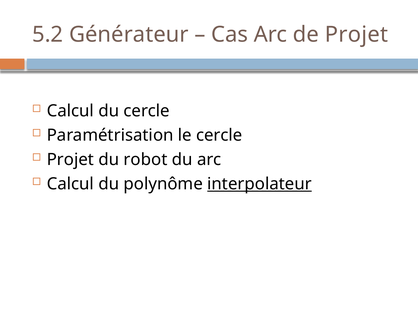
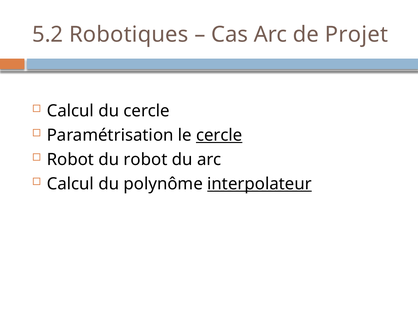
Générateur: Générateur -> Robotiques
cercle at (219, 135) underline: none -> present
Projet at (70, 159): Projet -> Robot
